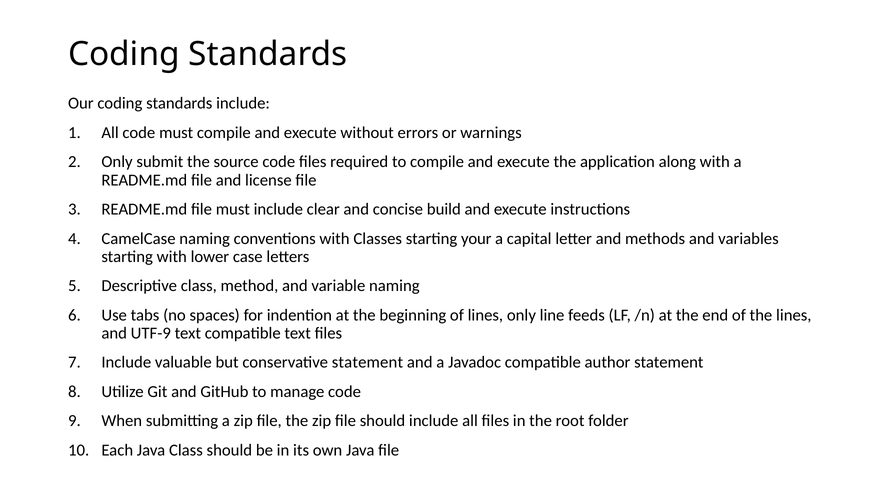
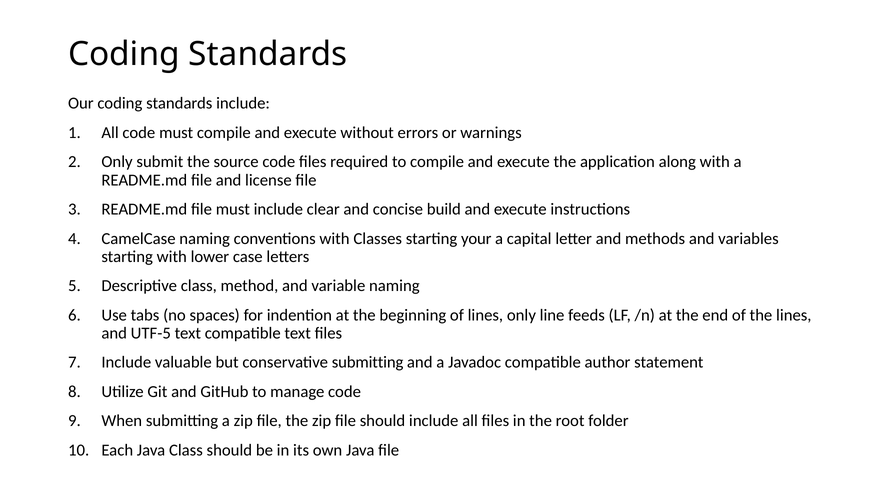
UTF-9: UTF-9 -> UTF-5
conservative statement: statement -> submitting
